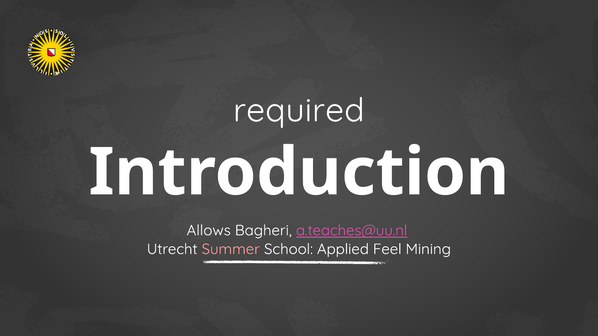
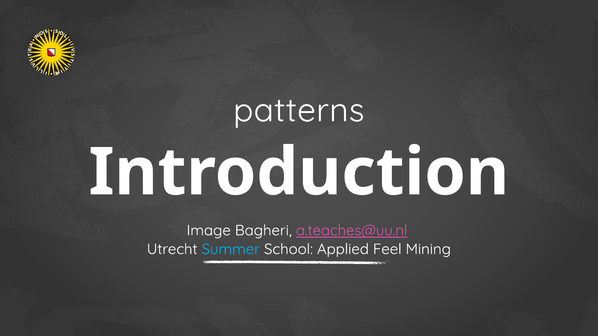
required: required -> patterns
Allows: Allows -> Image
Summer colour: pink -> light blue
